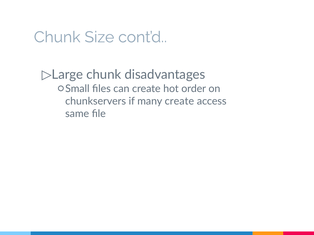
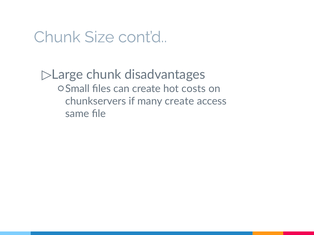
order: order -> costs
